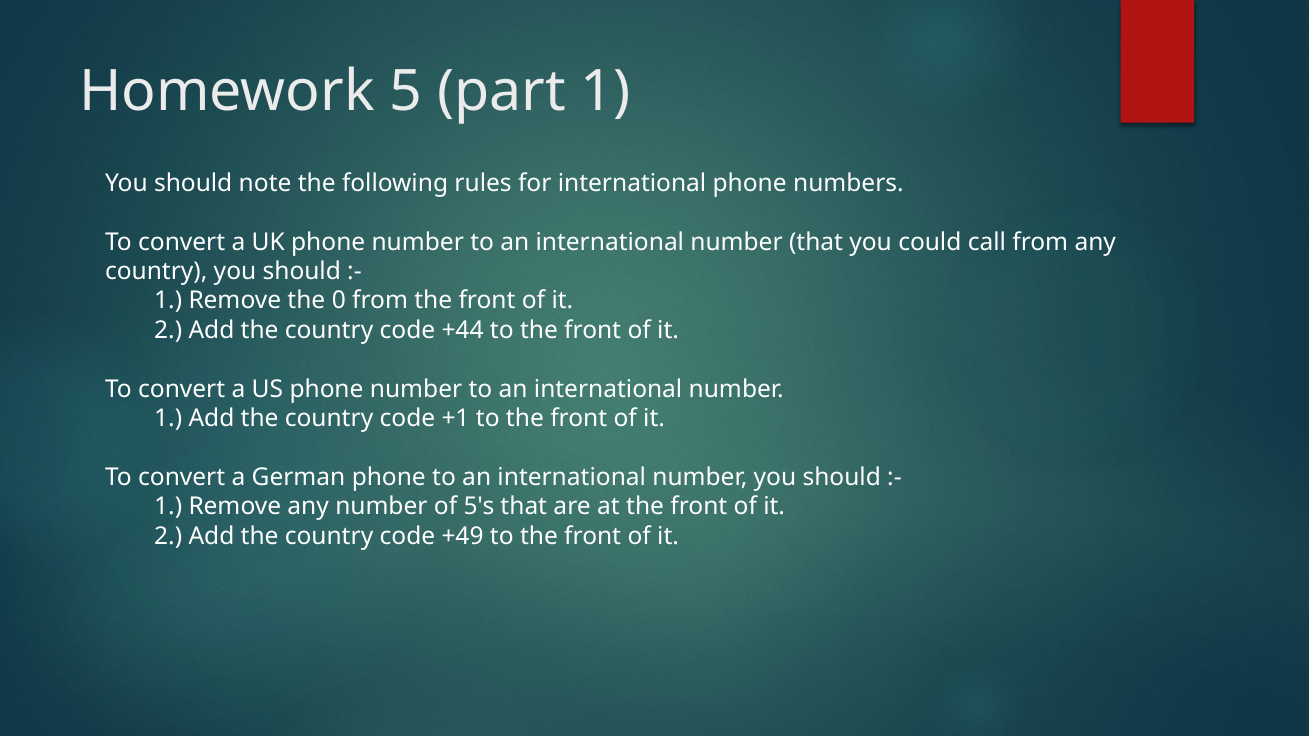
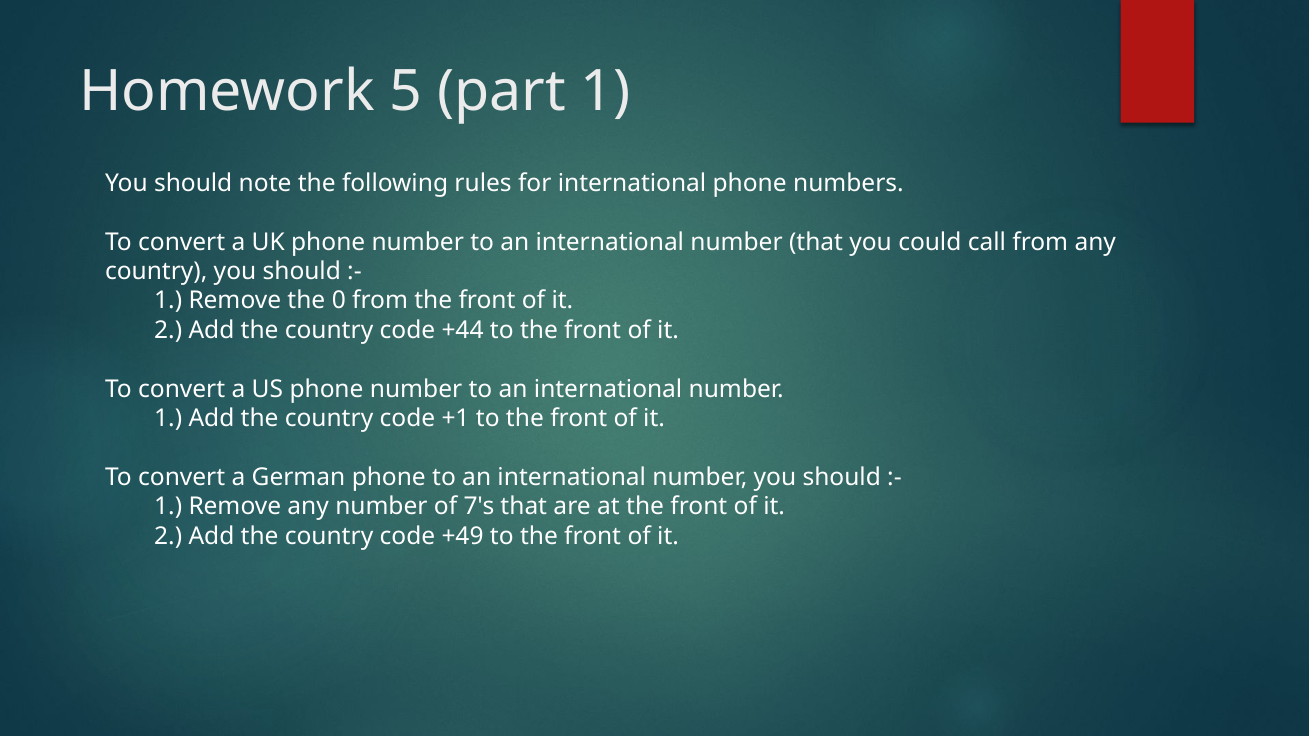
5's: 5's -> 7's
